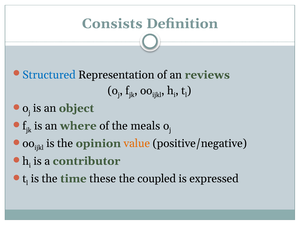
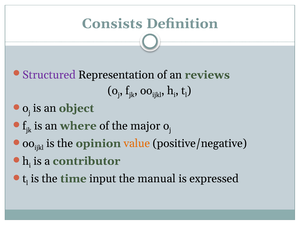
Structured colour: blue -> purple
meals: meals -> major
these: these -> input
coupled: coupled -> manual
